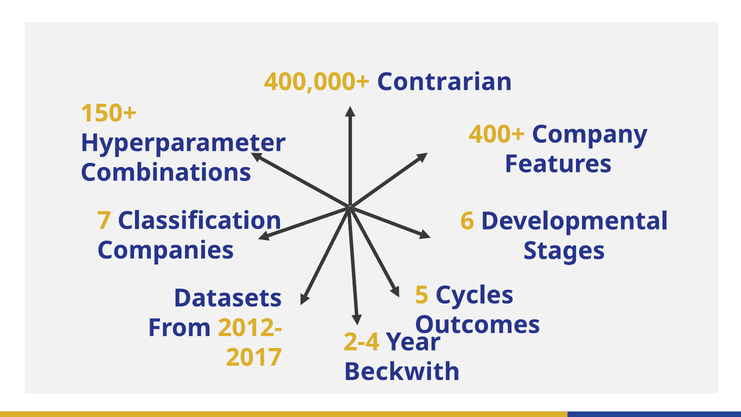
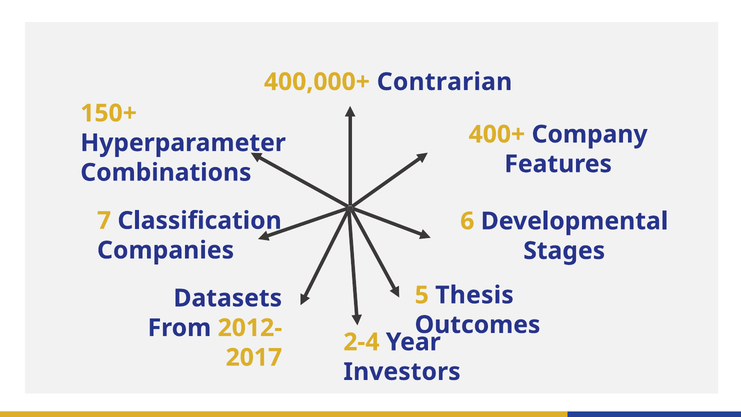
Cycles: Cycles -> Thesis
Beckwith: Beckwith -> Investors
